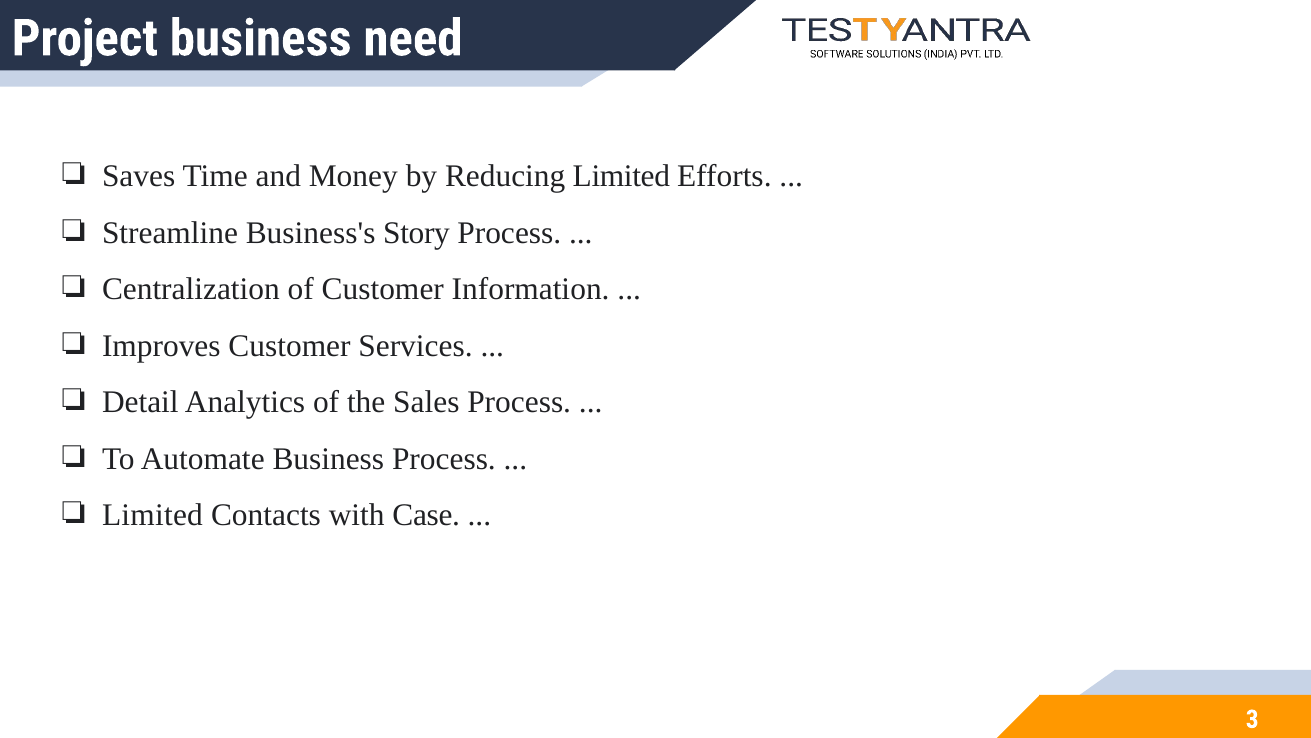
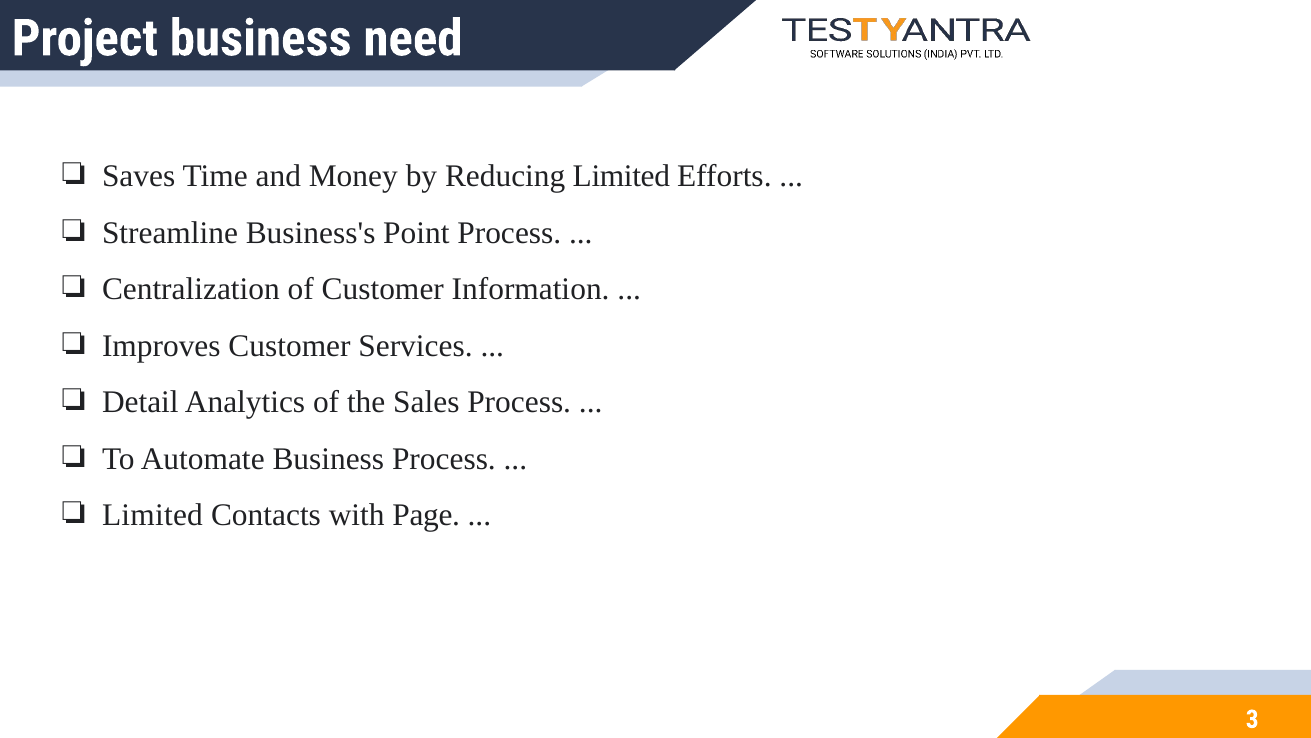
Story: Story -> Point
Case: Case -> Page
